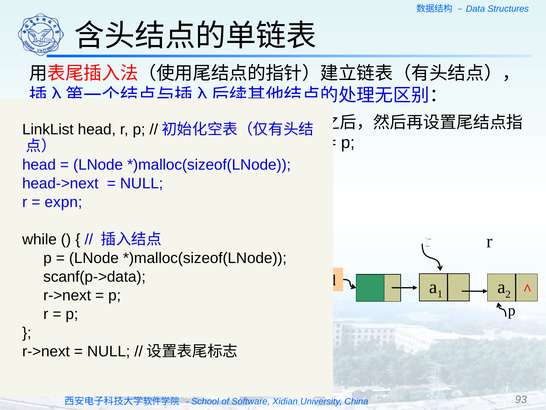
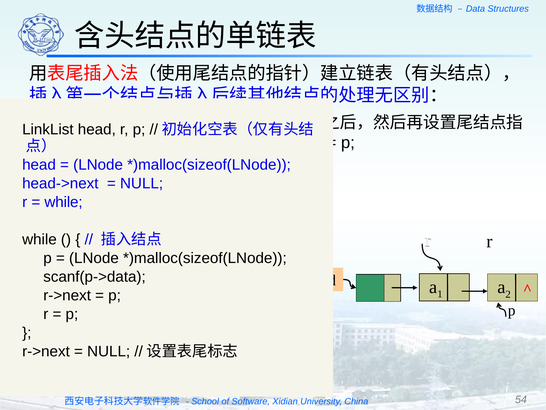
expn at (63, 202): expn -> while
93: 93 -> 54
